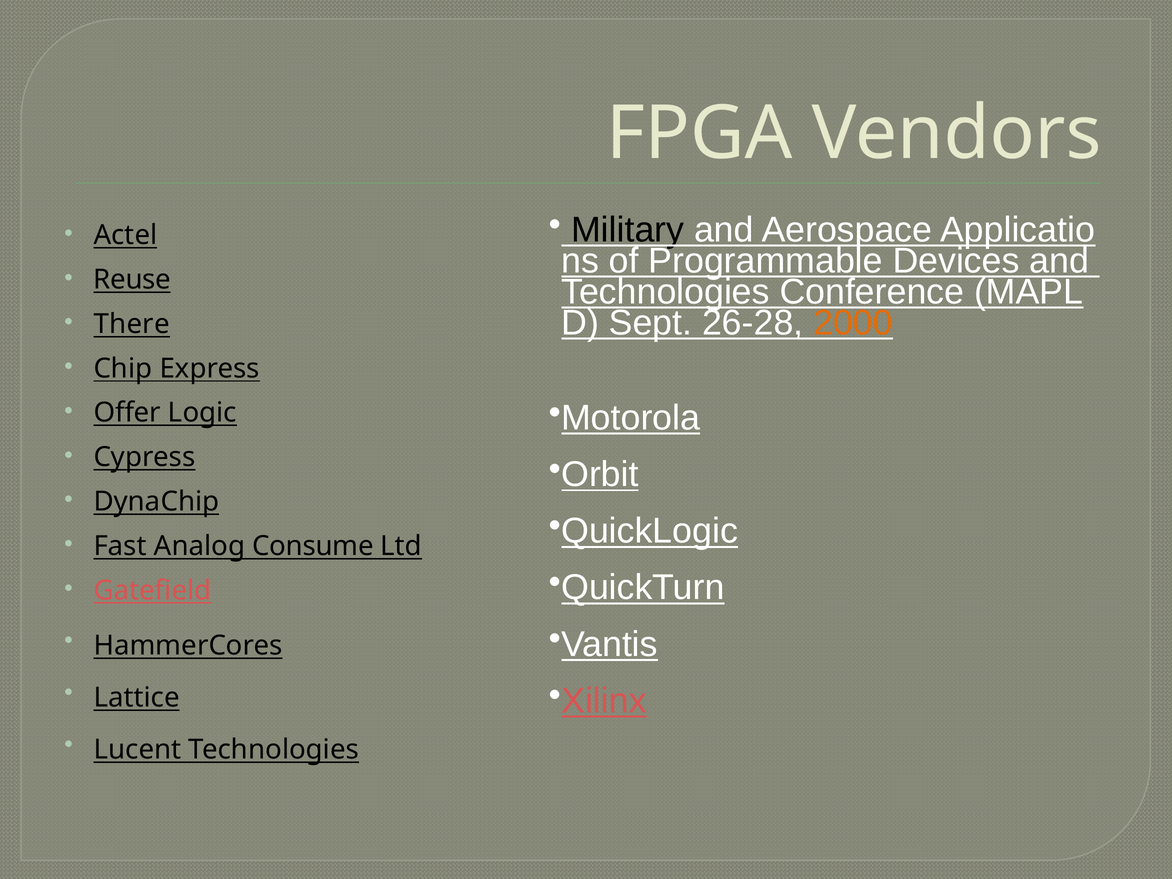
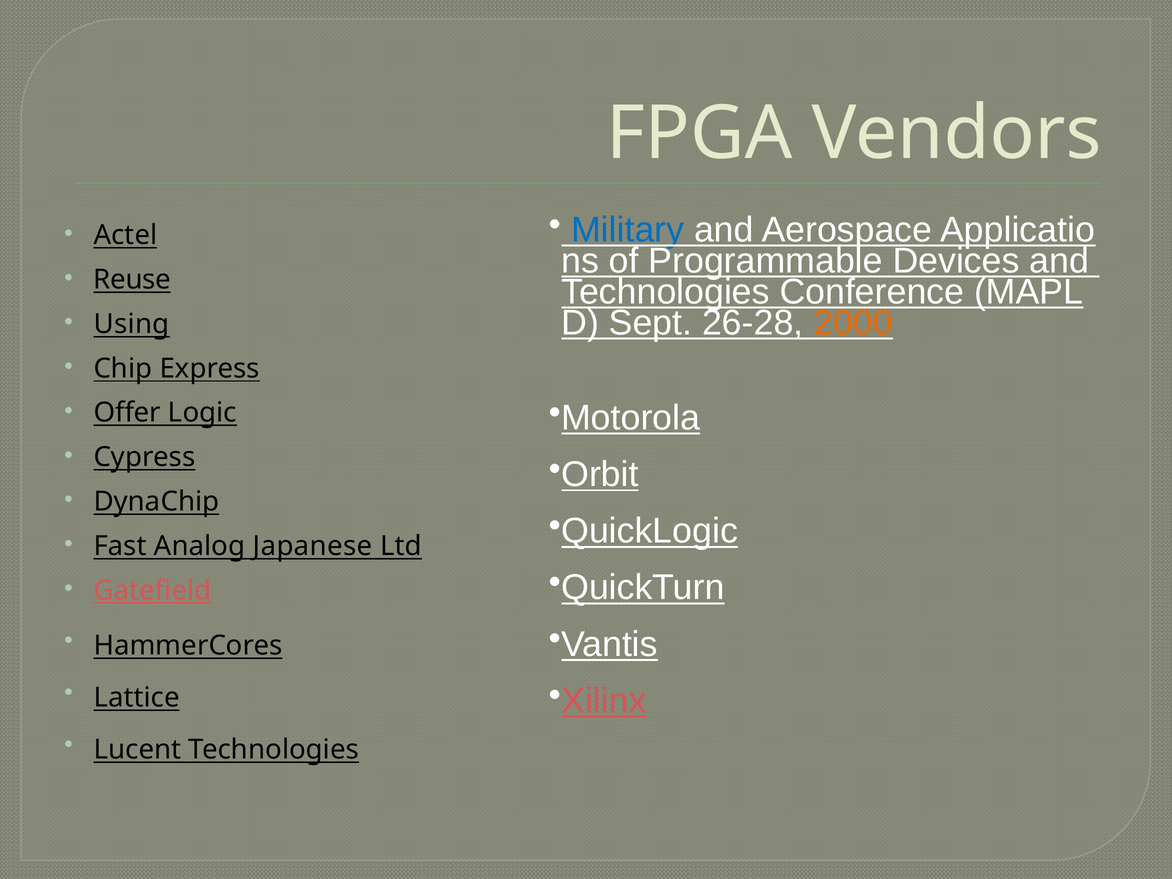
Military colour: black -> blue
There: There -> Using
Consume: Consume -> Japanese
